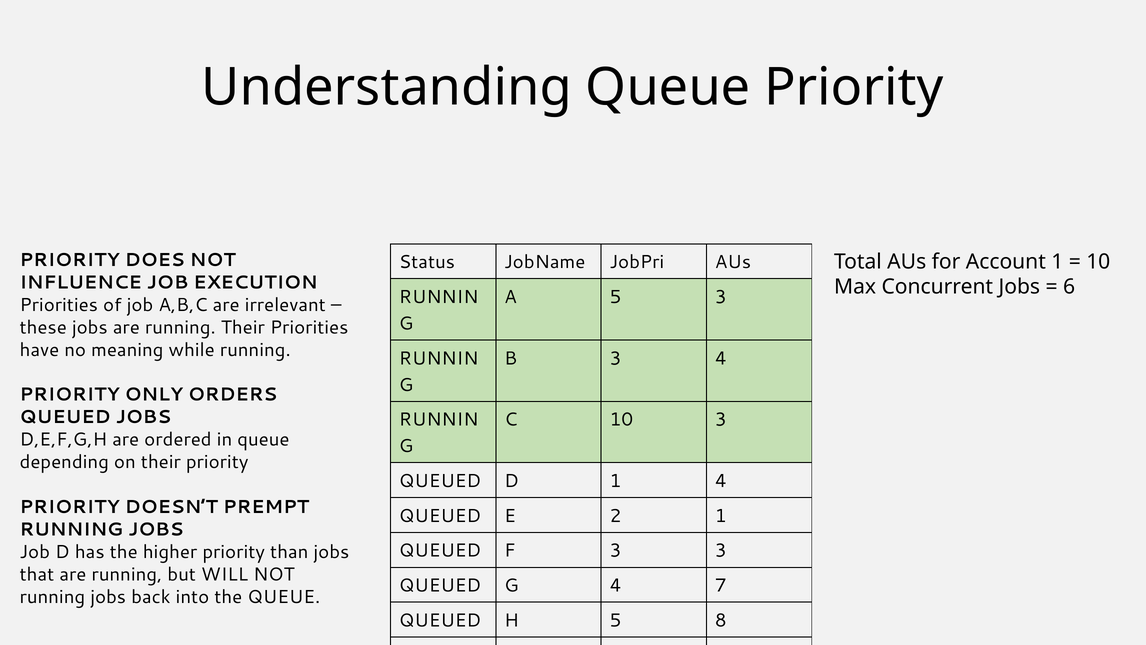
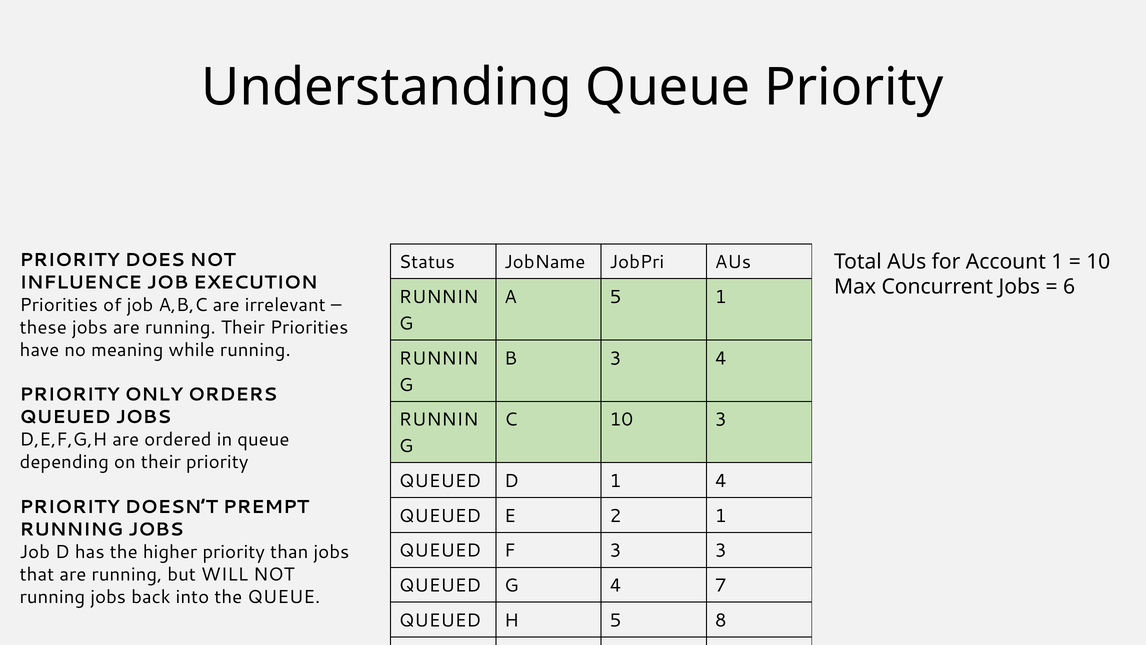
5 3: 3 -> 1
